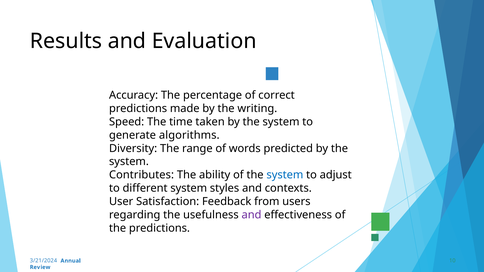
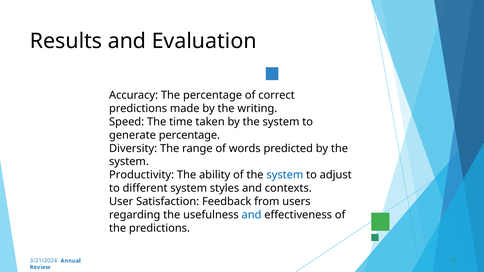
generate algorithms: algorithms -> percentage
Contributes: Contributes -> Productivity
and at (251, 215) colour: purple -> blue
